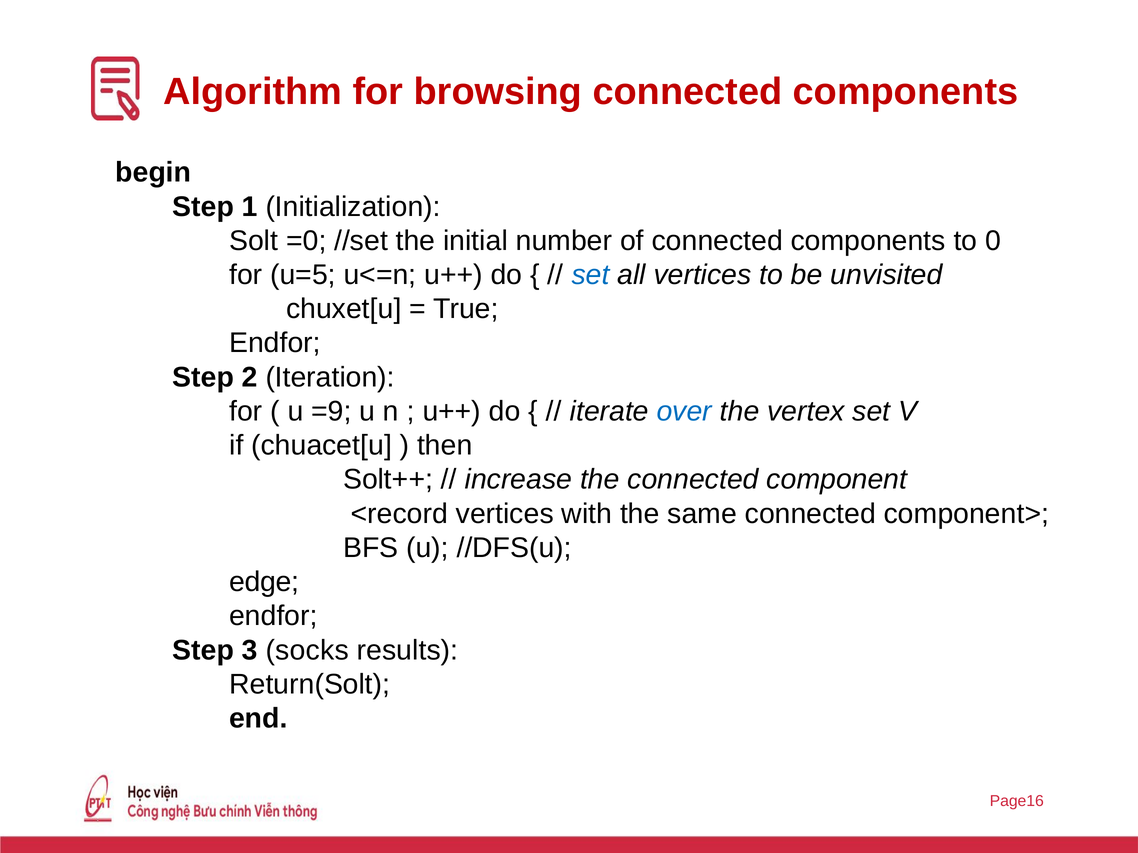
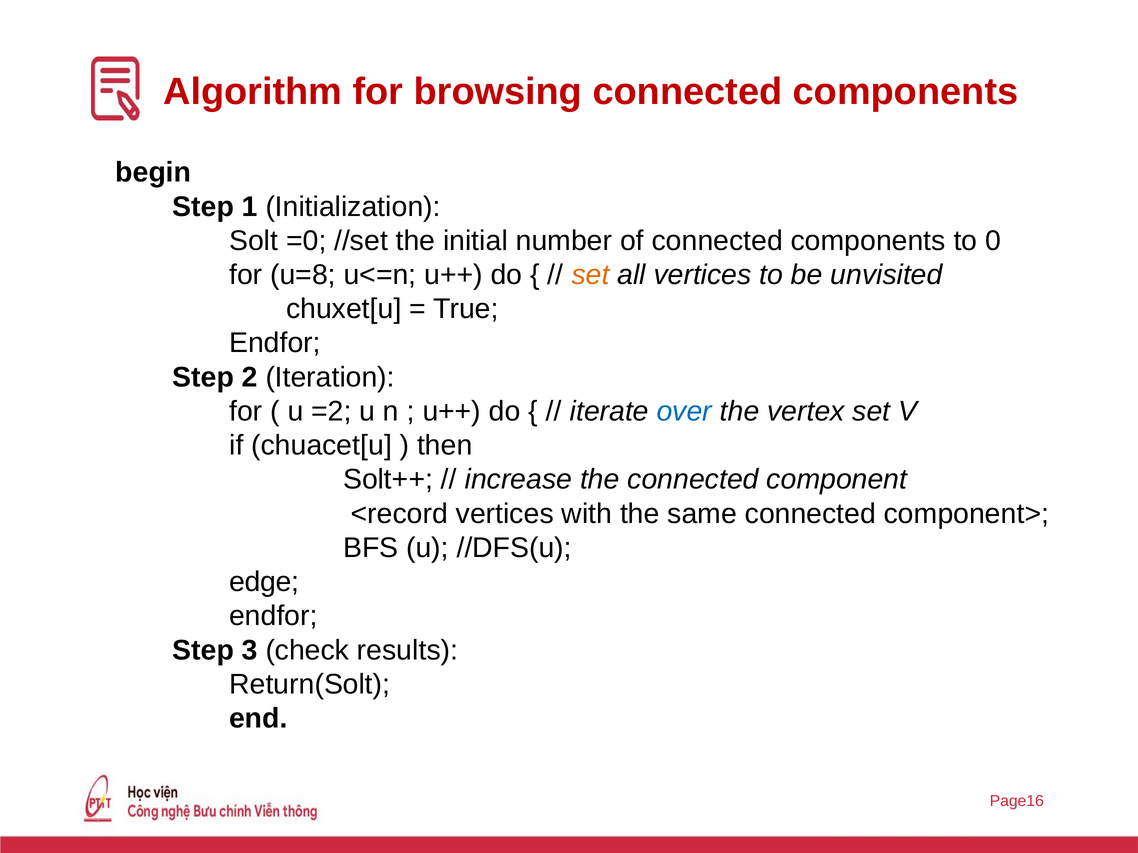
u=5: u=5 -> u=8
set at (591, 275) colour: blue -> orange
=9: =9 -> =2
socks: socks -> check
